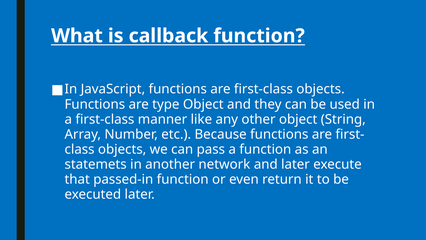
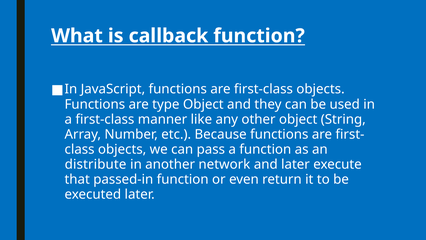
statemets: statemets -> distribute
